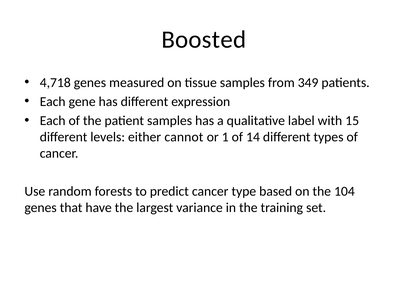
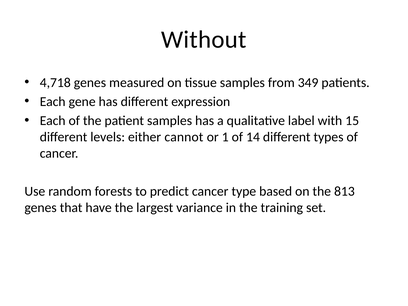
Boosted: Boosted -> Without
104: 104 -> 813
